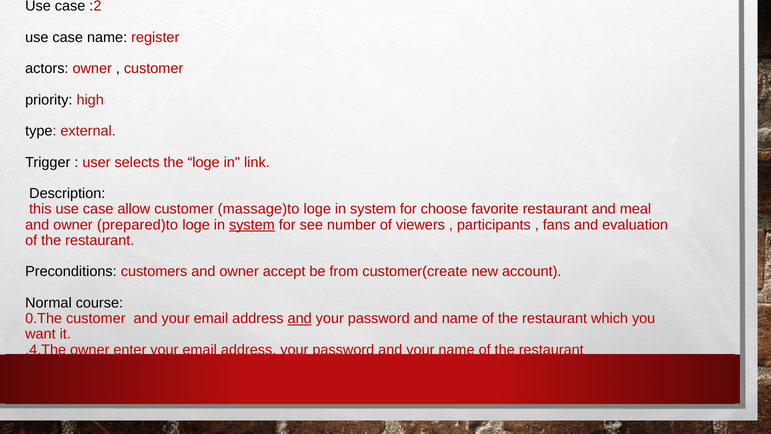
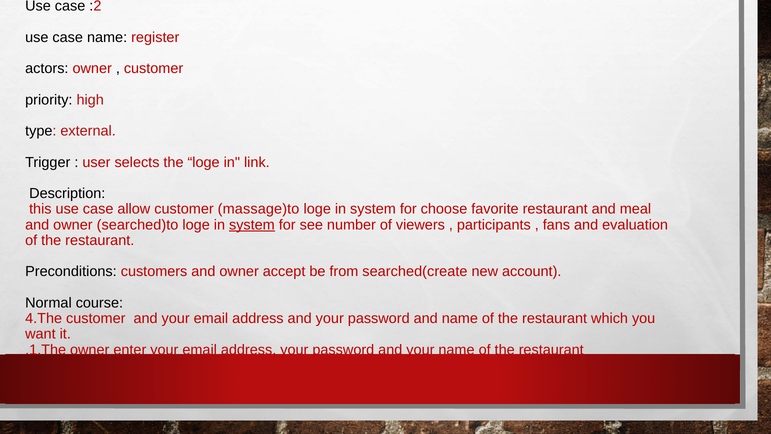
prepared)to: prepared)to -> searched)to
customer(create: customer(create -> searched(create
0.The: 0.The -> 4.The
and at (300, 318) underline: present -> none
4.The: 4.The -> 1.The
